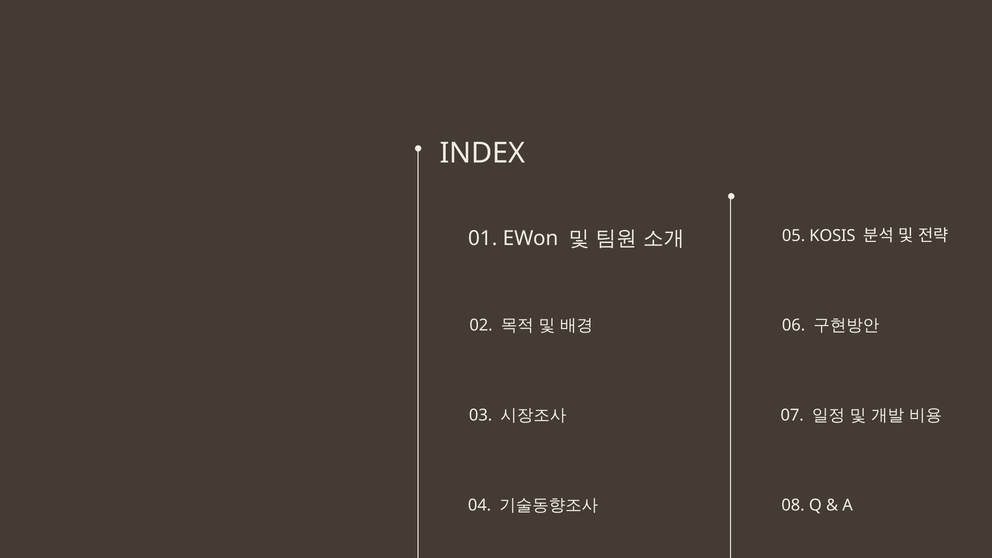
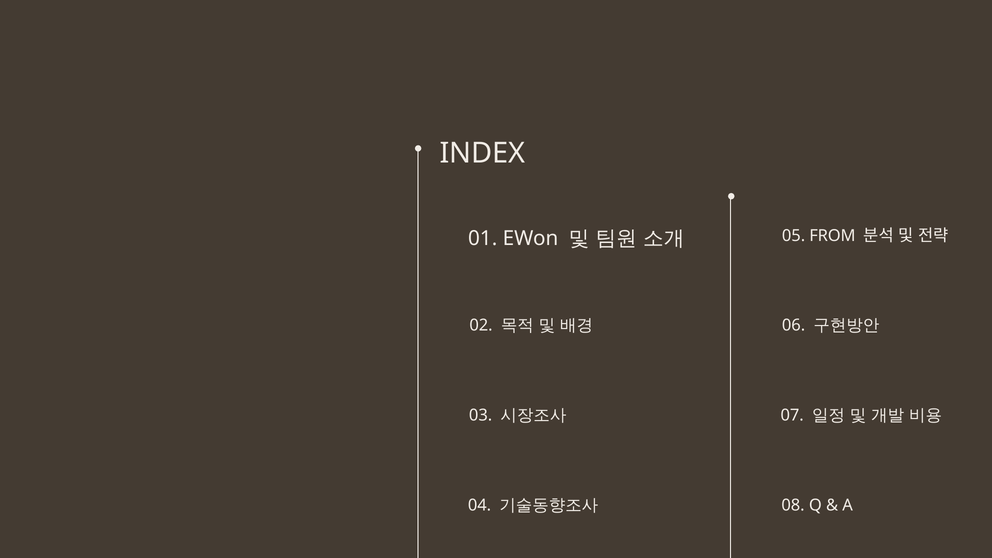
KOSIS: KOSIS -> FROM
